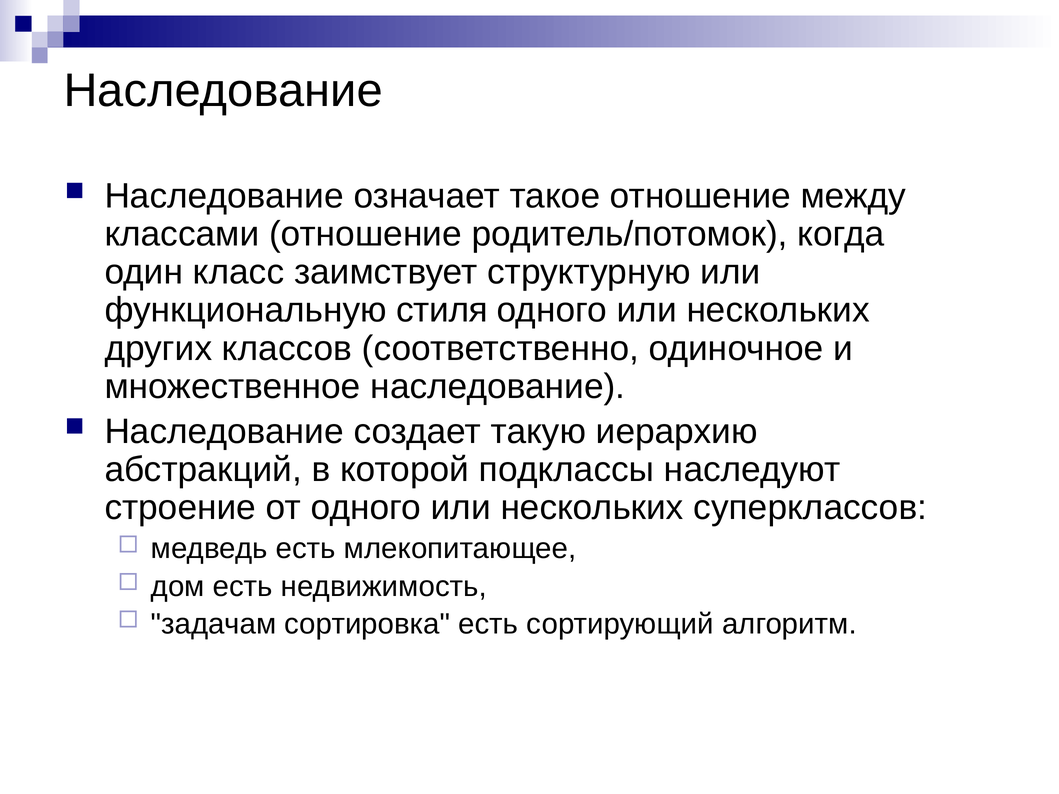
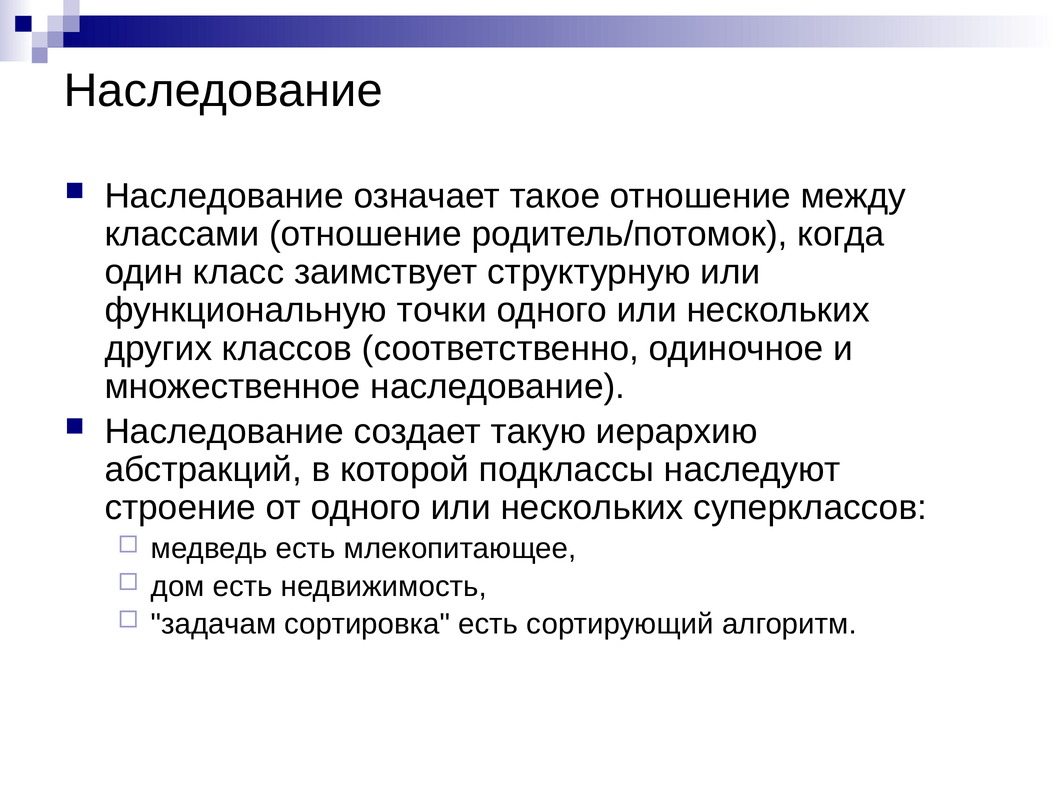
стиля: стиля -> точки
